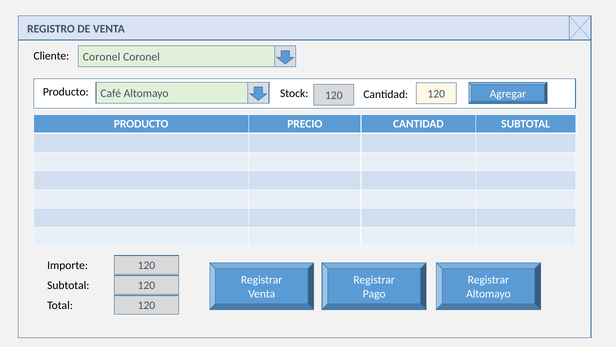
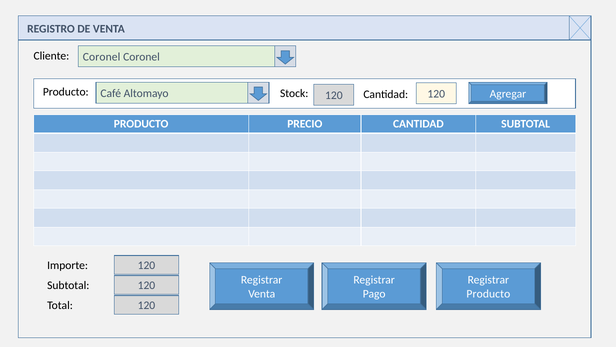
Altomayo at (488, 293): Altomayo -> Producto
